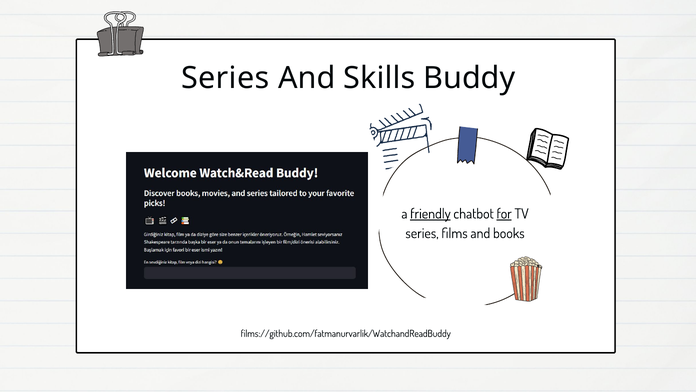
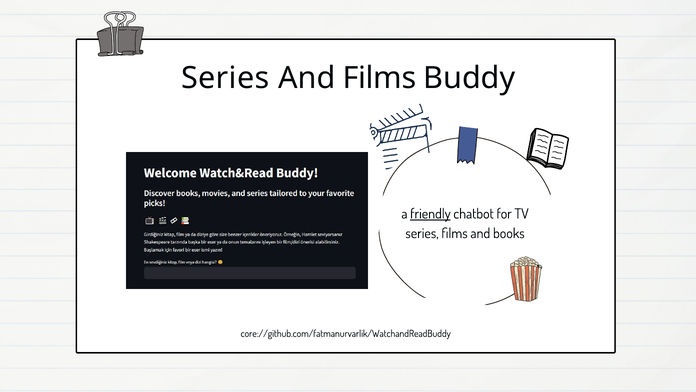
And Skills: Skills -> Films
for underline: present -> none
films://github.com/fatmanurvarlik/WatchandReadBuddy: films://github.com/fatmanurvarlik/WatchandReadBuddy -> core://github.com/fatmanurvarlik/WatchandReadBuddy
